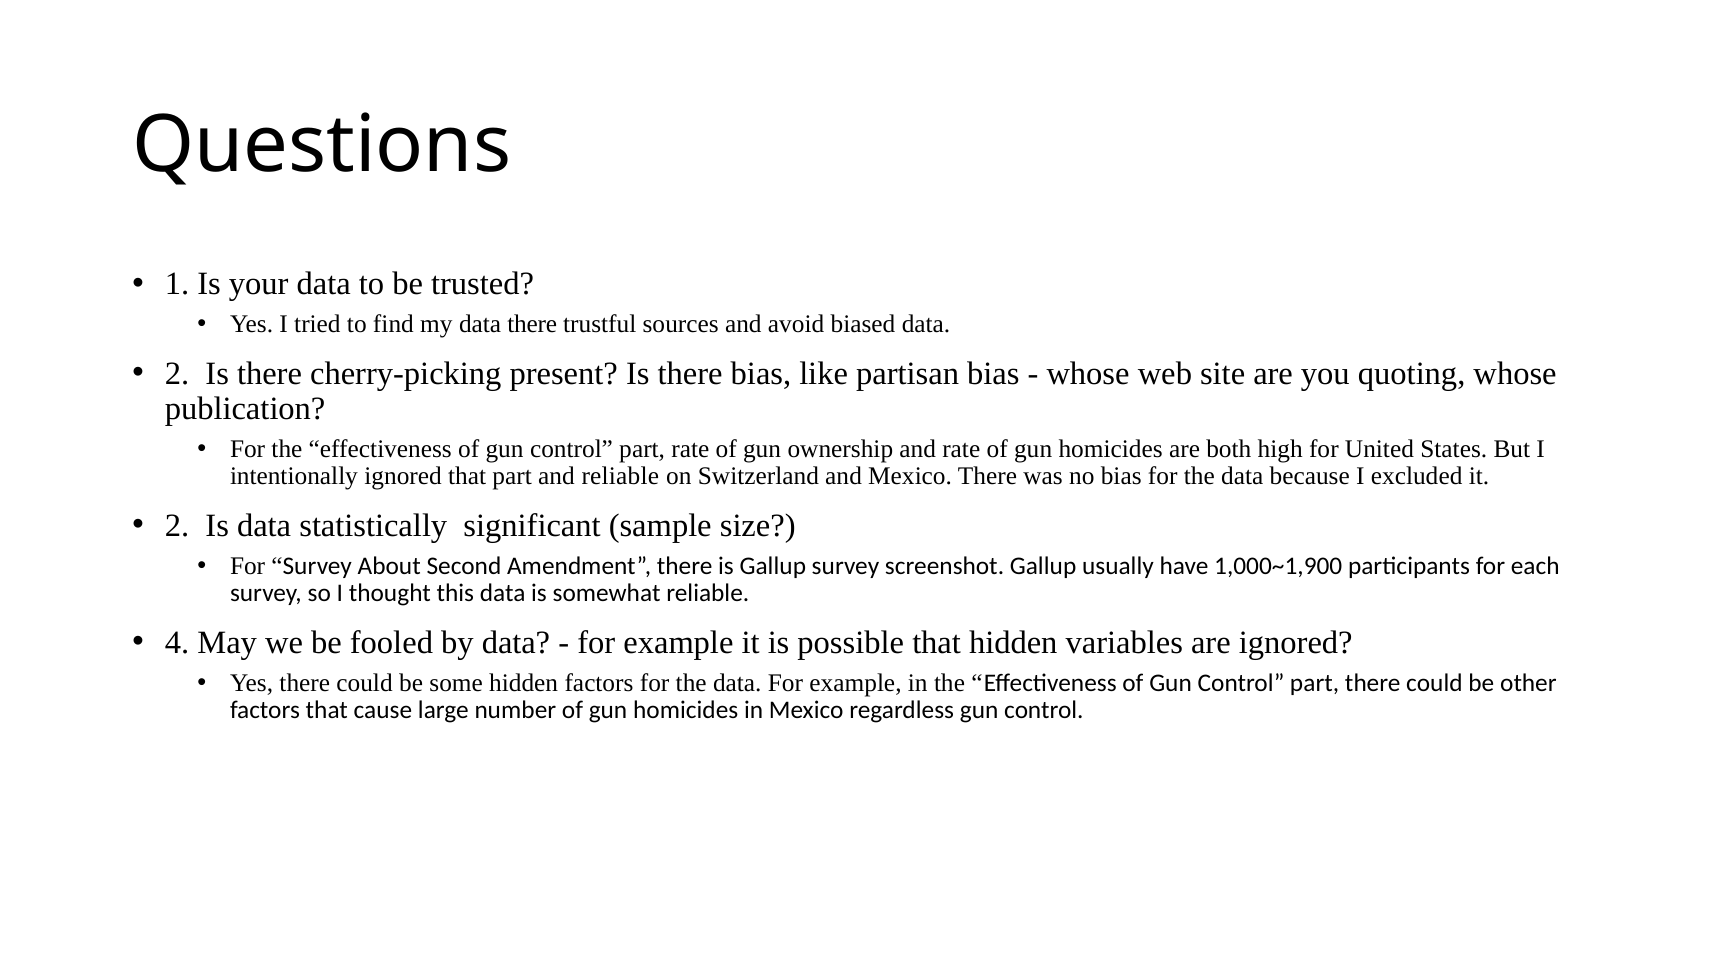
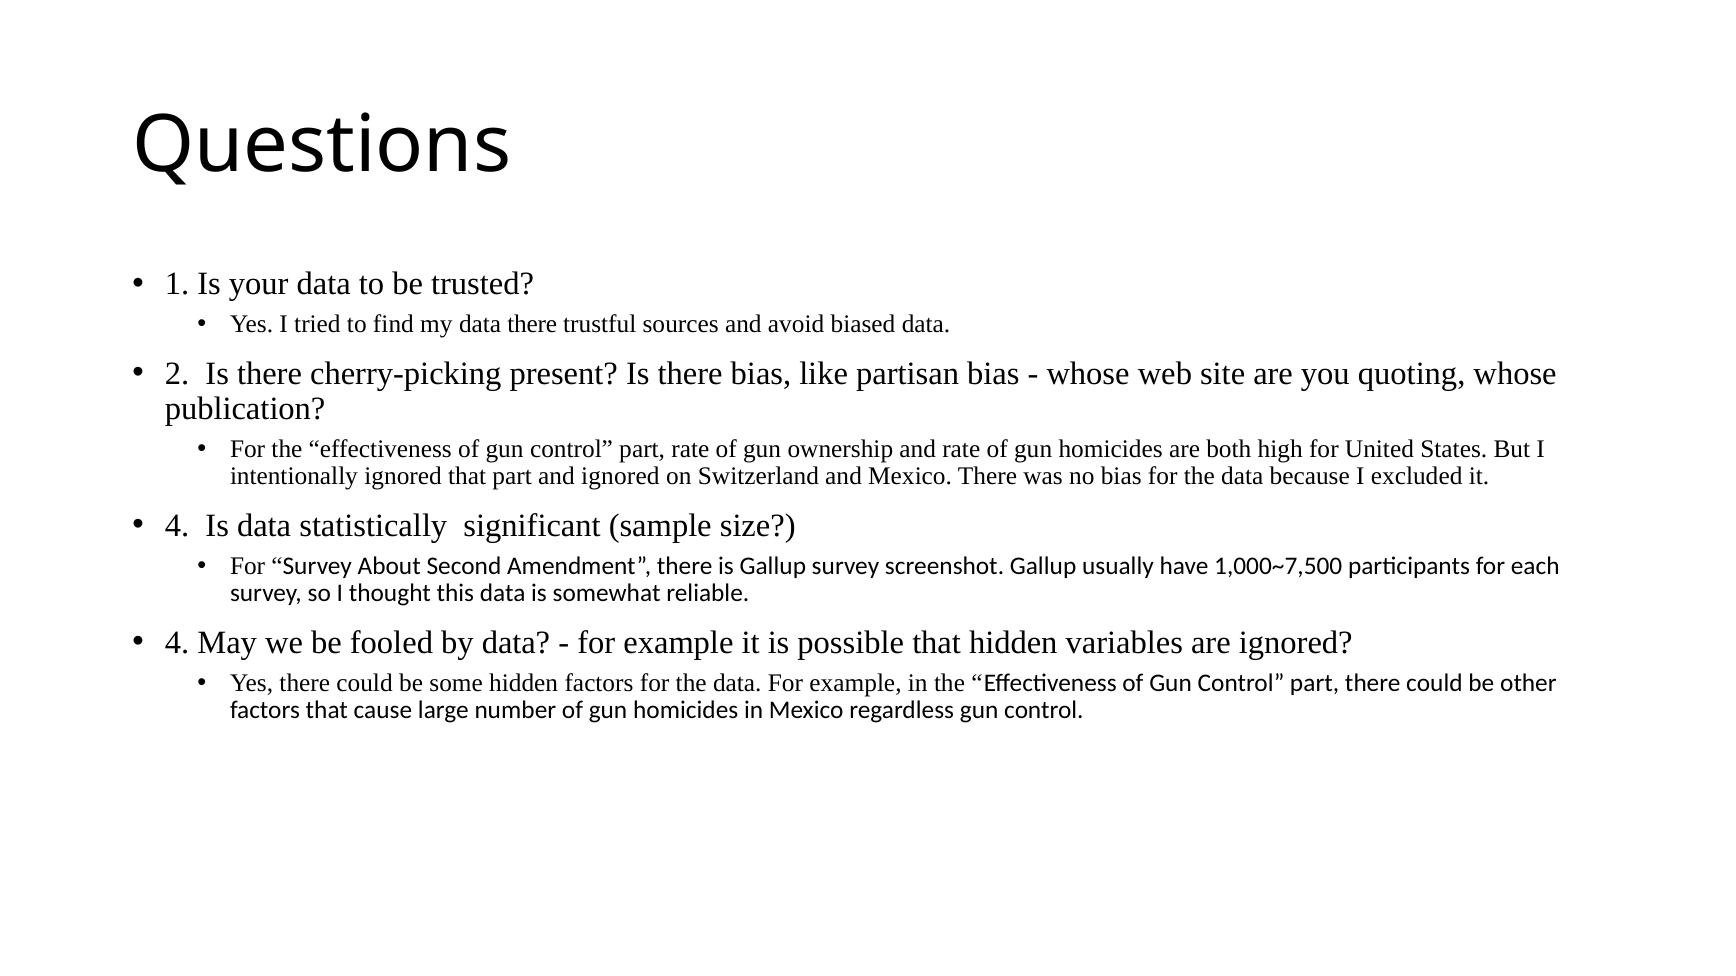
and reliable: reliable -> ignored
2 at (177, 526): 2 -> 4
1,000~1,900: 1,000~1,900 -> 1,000~7,500
